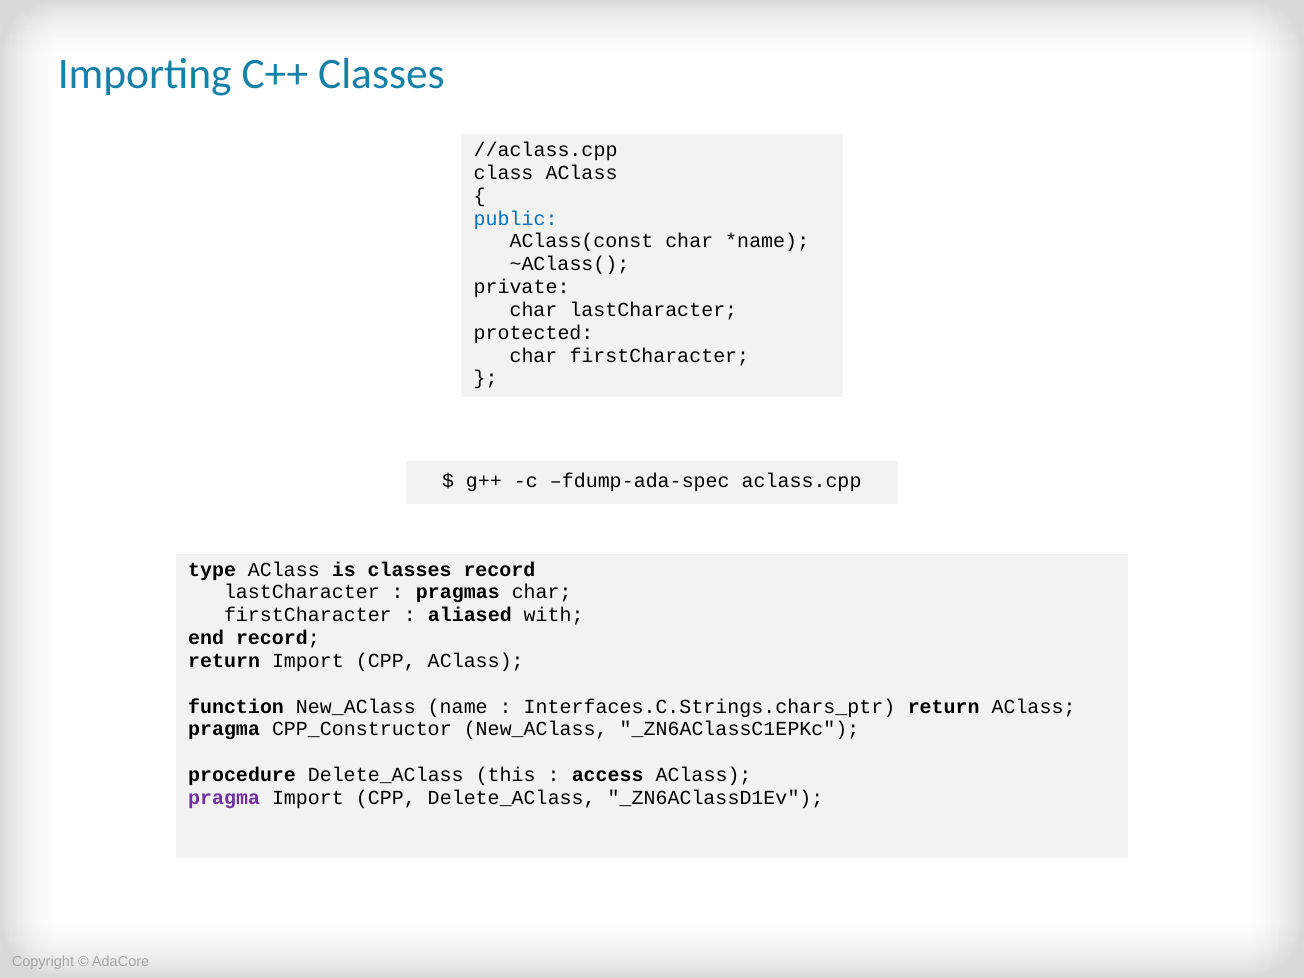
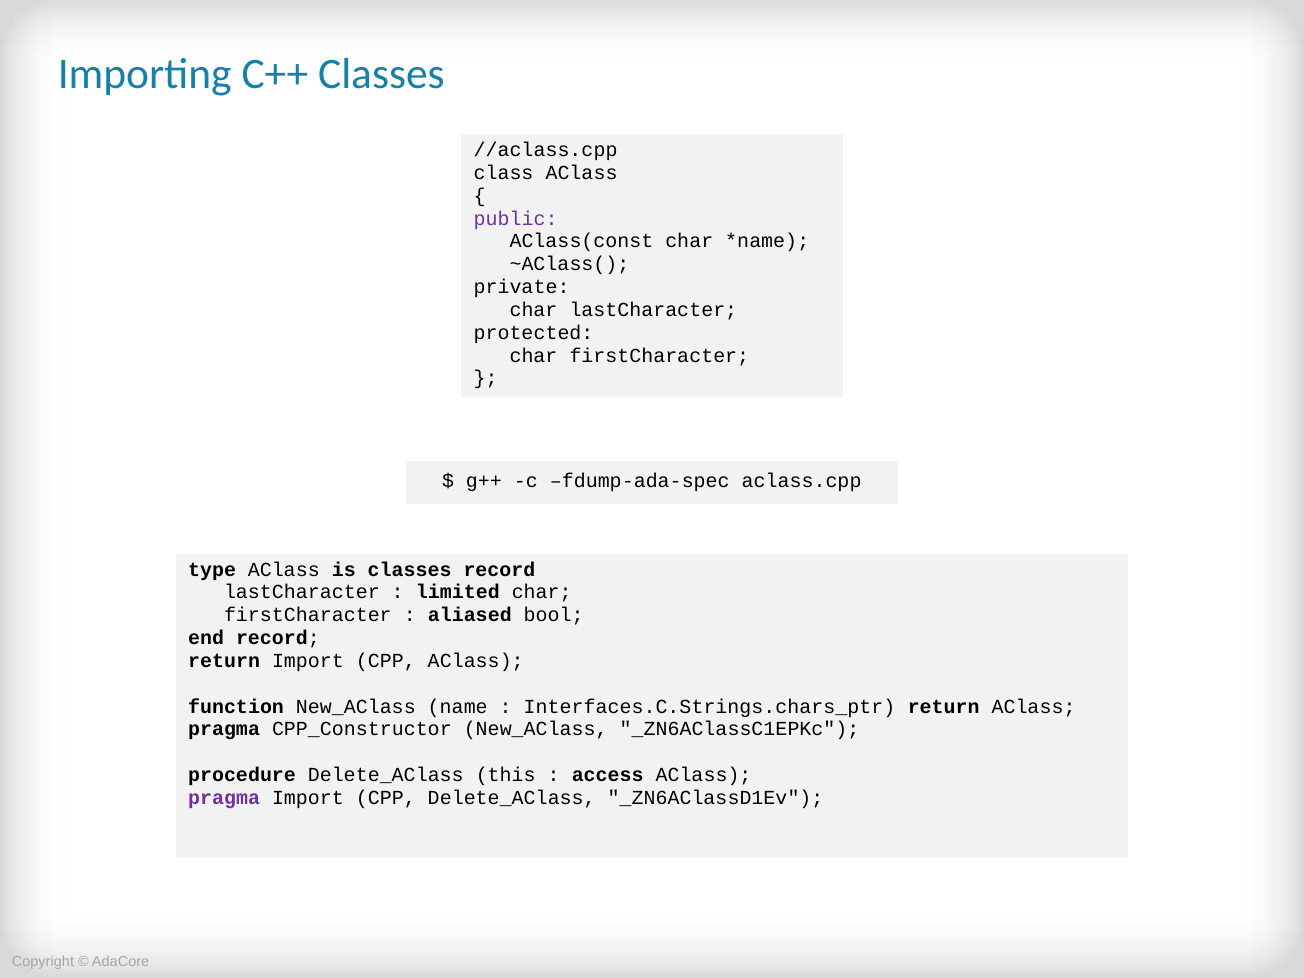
public colour: blue -> purple
pragmas: pragmas -> limited
with: with -> bool
